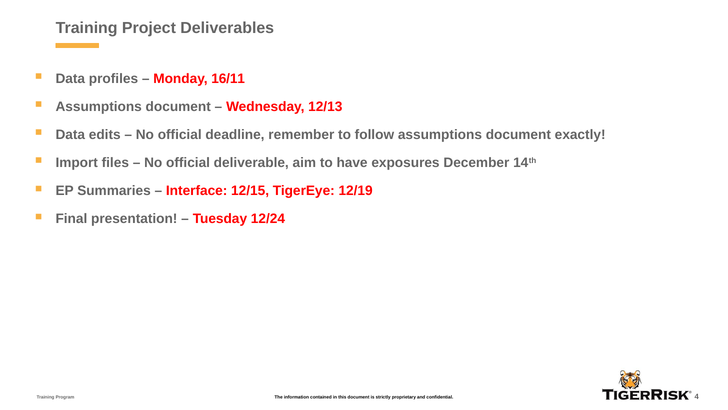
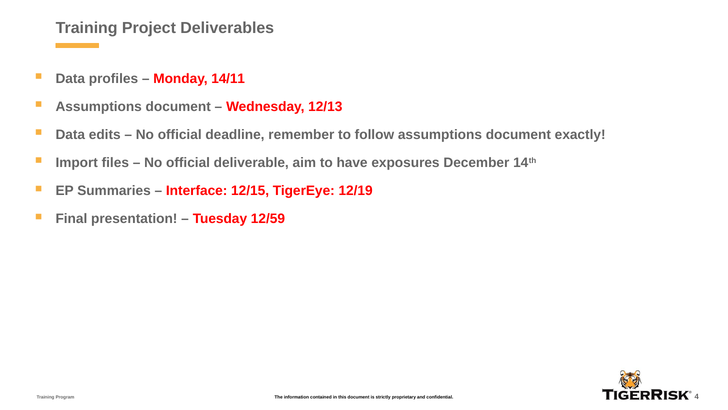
16/11: 16/11 -> 14/11
12/24: 12/24 -> 12/59
